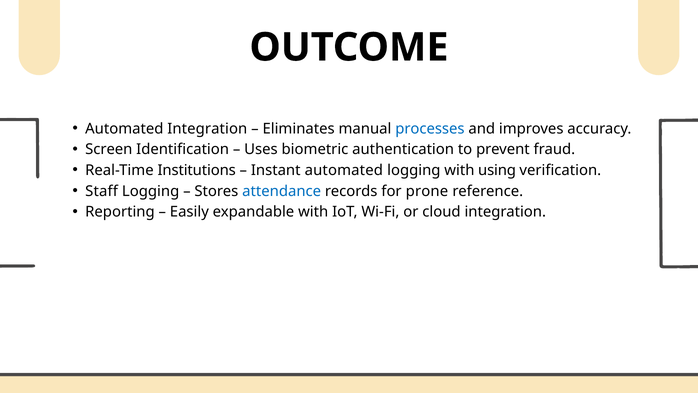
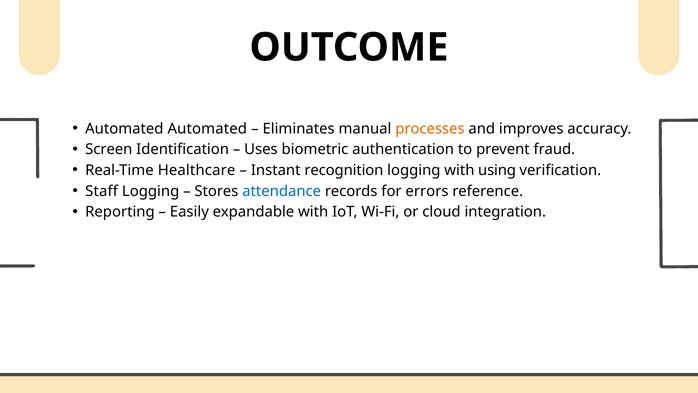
Automated Integration: Integration -> Automated
processes colour: blue -> orange
Institutions: Institutions -> Healthcare
Instant automated: automated -> recognition
prone: prone -> errors
